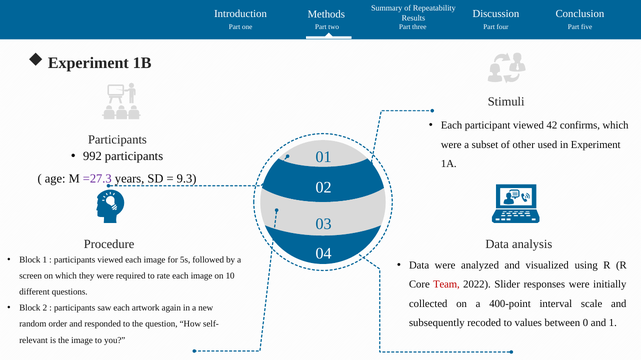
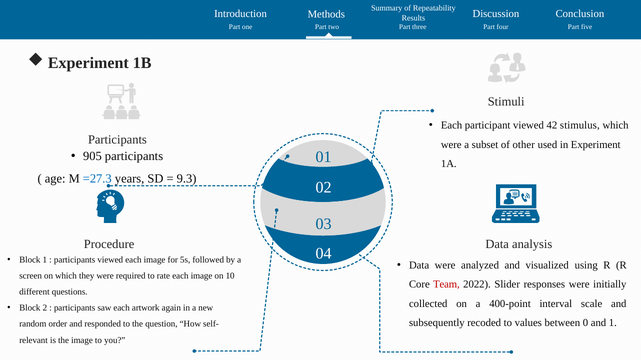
confirms: confirms -> stimulus
992: 992 -> 905
=27.3 colour: purple -> blue
